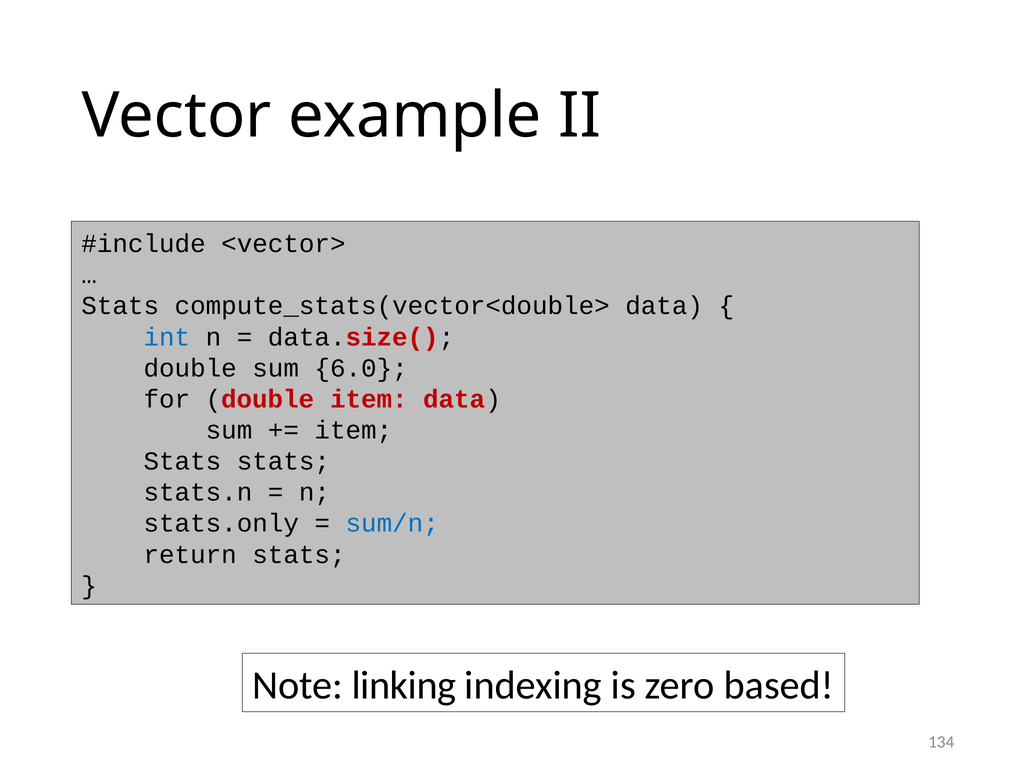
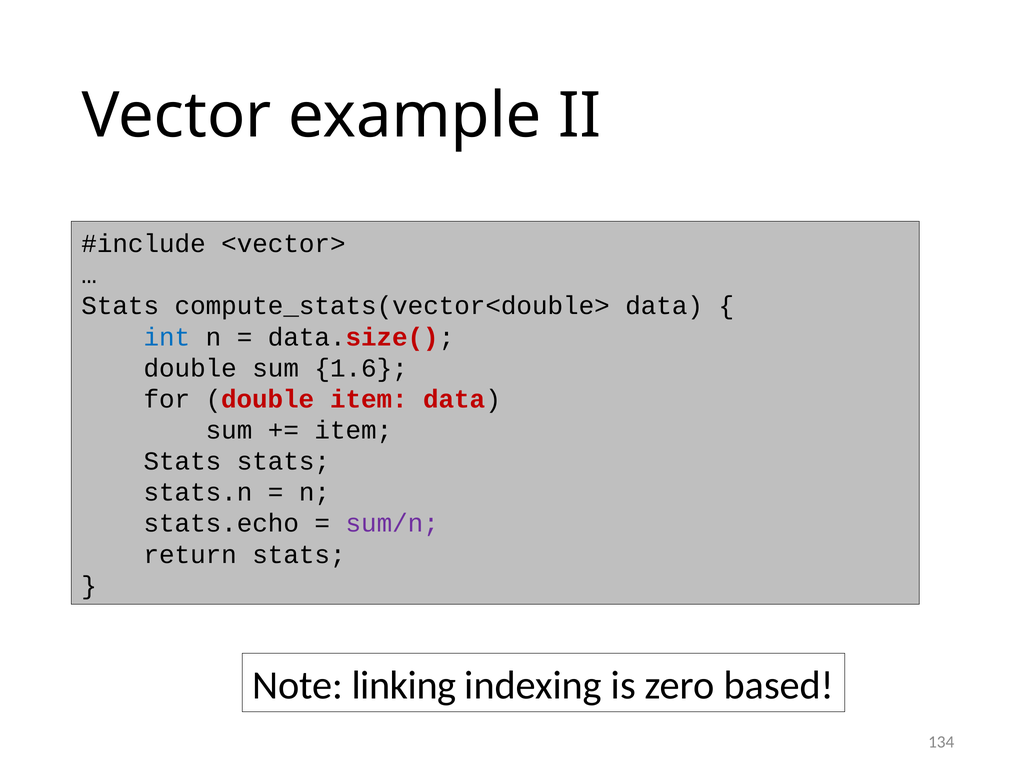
6.0: 6.0 -> 1.6
stats.only: stats.only -> stats.echo
sum/n colour: blue -> purple
